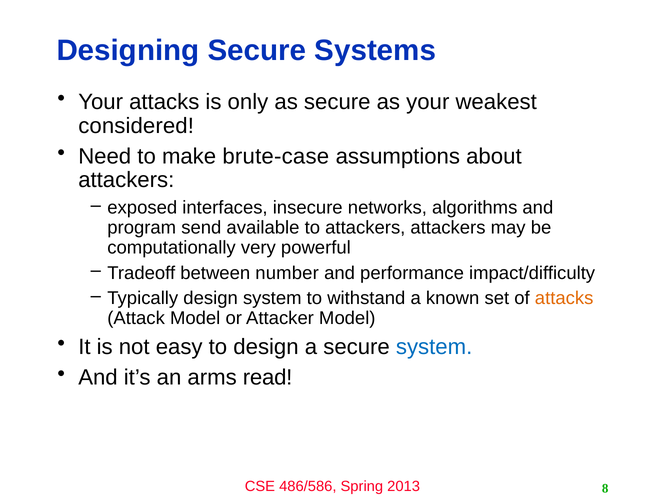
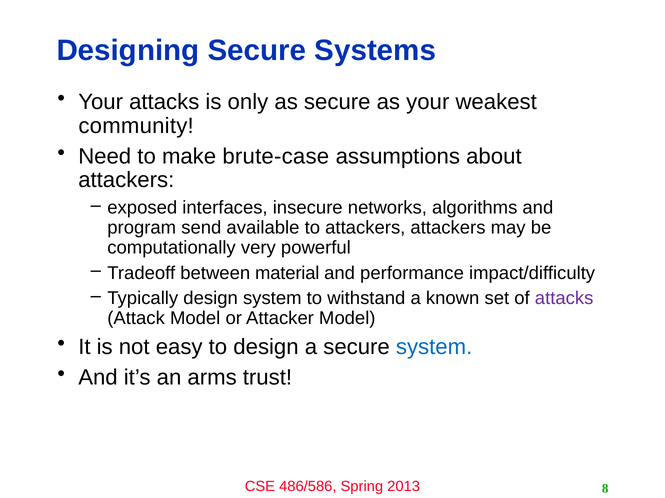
considered: considered -> community
number: number -> material
attacks at (564, 299) colour: orange -> purple
read: read -> trust
